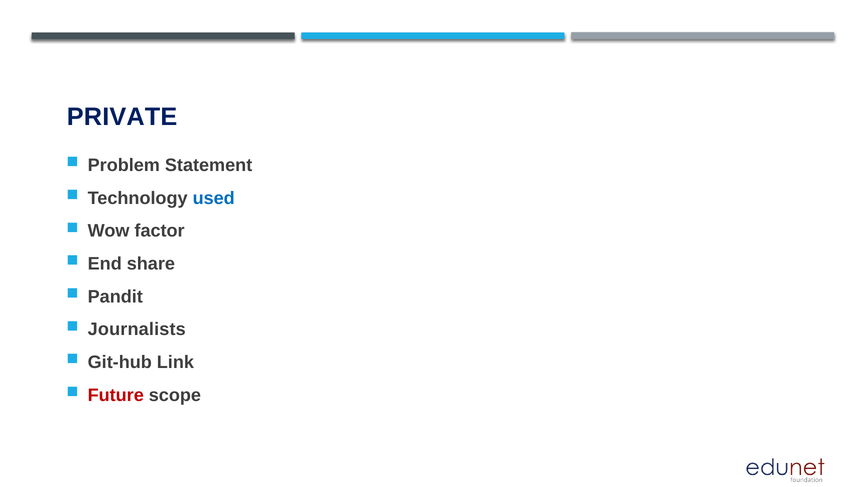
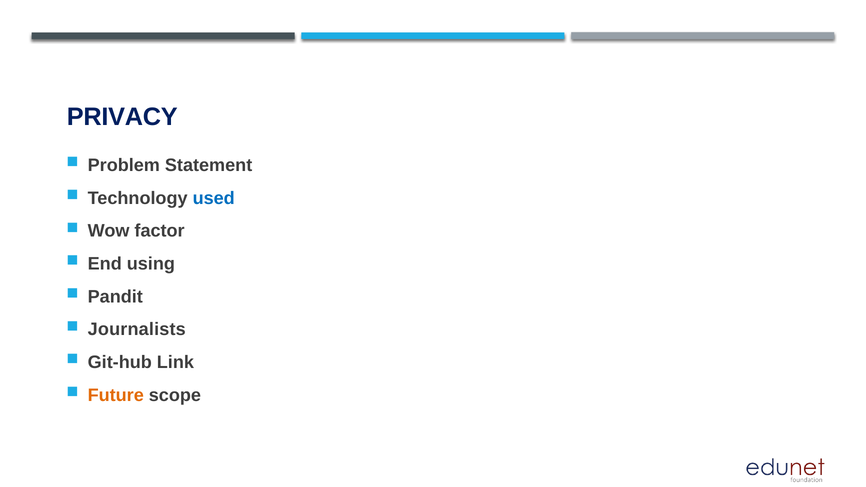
PRIVATE: PRIVATE -> PRIVACY
share: share -> using
Future colour: red -> orange
